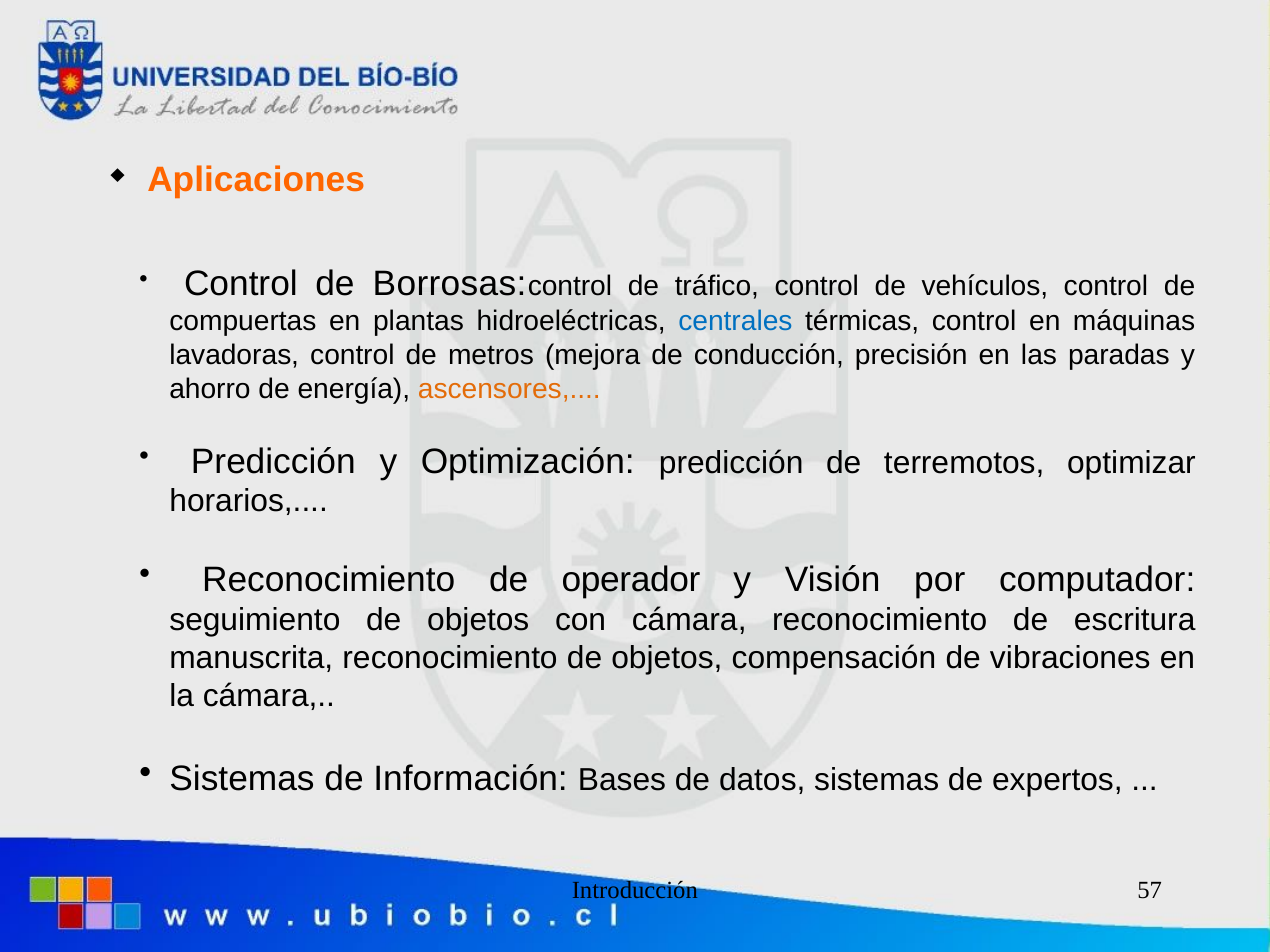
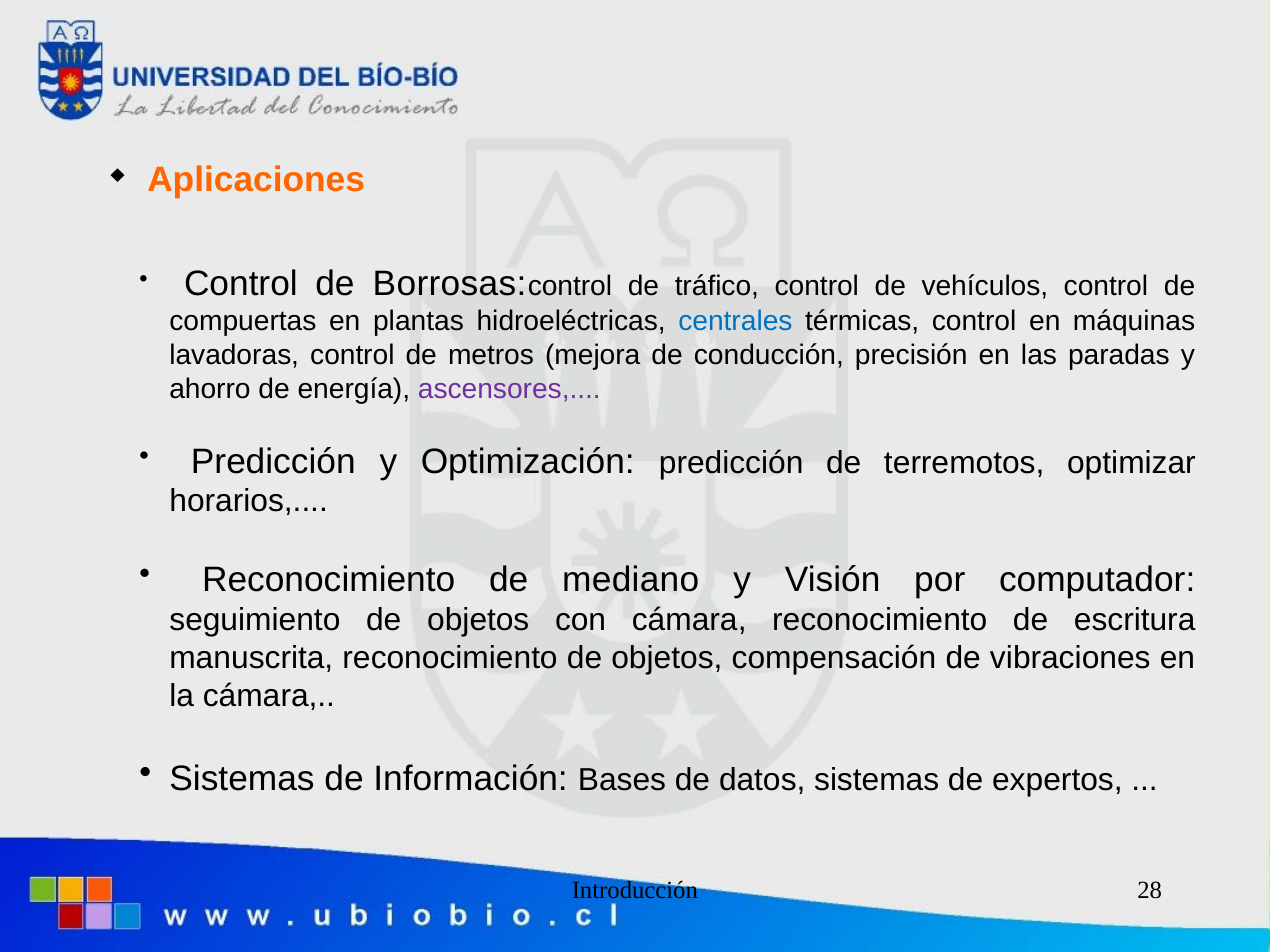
ascensores colour: orange -> purple
operador: operador -> mediano
57: 57 -> 28
